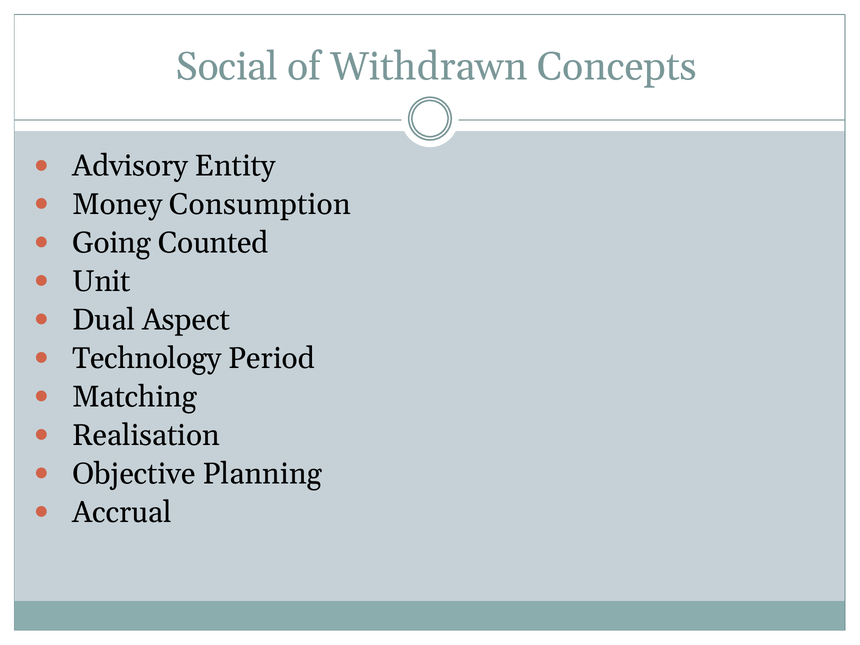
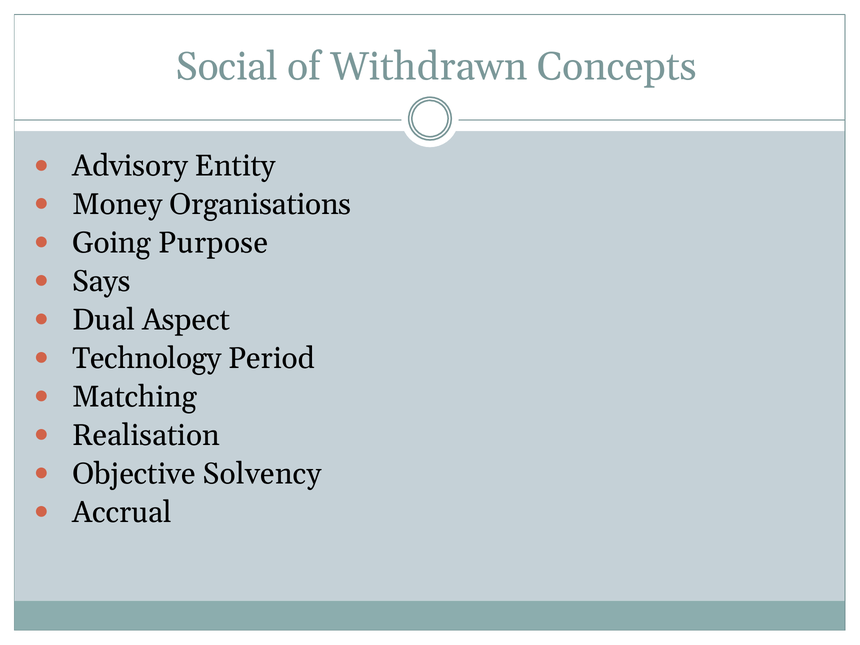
Consumption: Consumption -> Organisations
Counted: Counted -> Purpose
Unit: Unit -> Says
Planning: Planning -> Solvency
